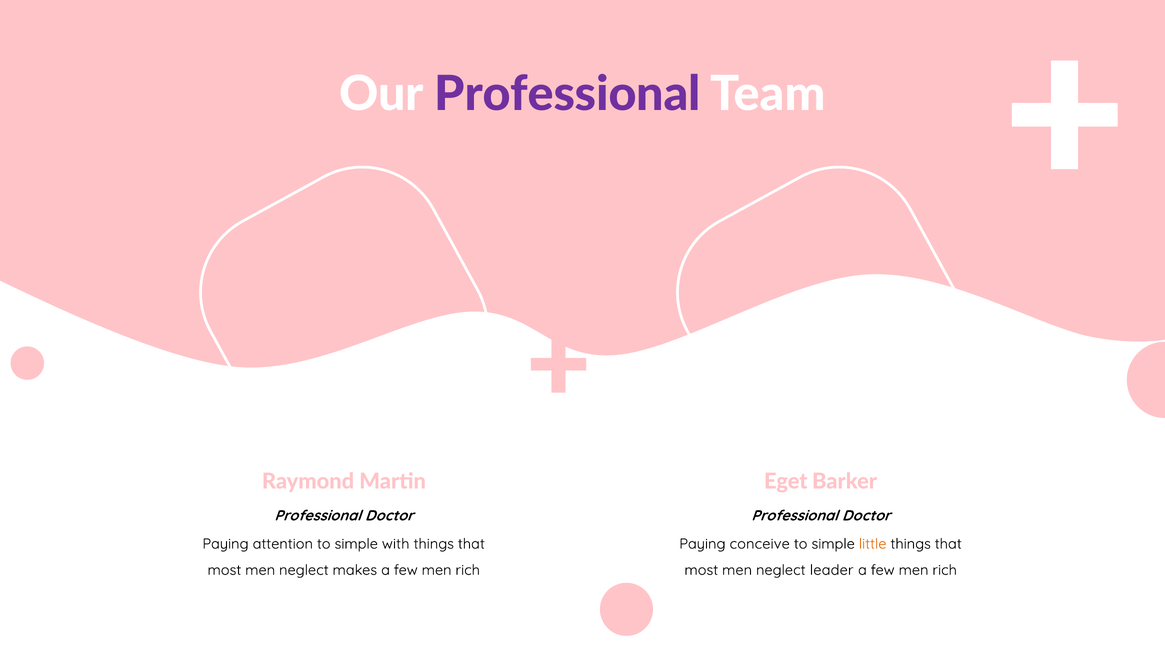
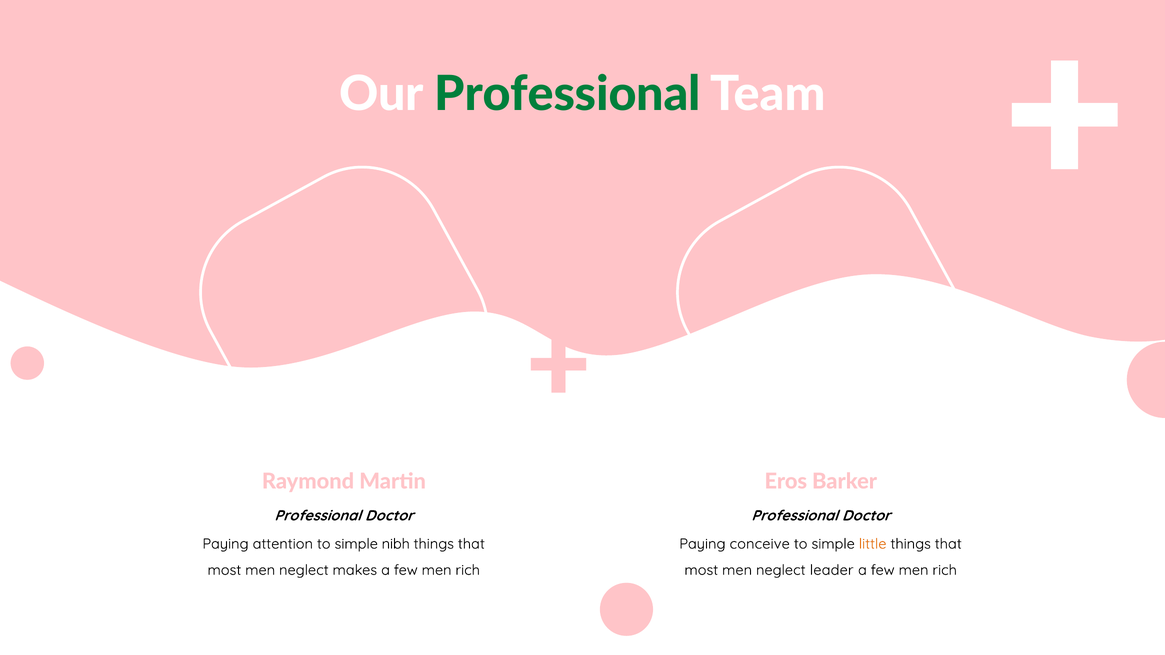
Professional at (567, 94) colour: purple -> green
Eget: Eget -> Eros
with: with -> nibh
